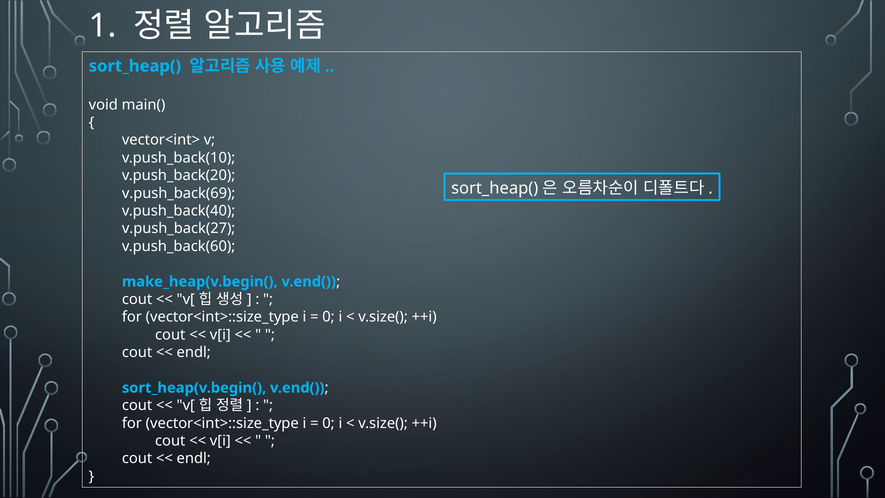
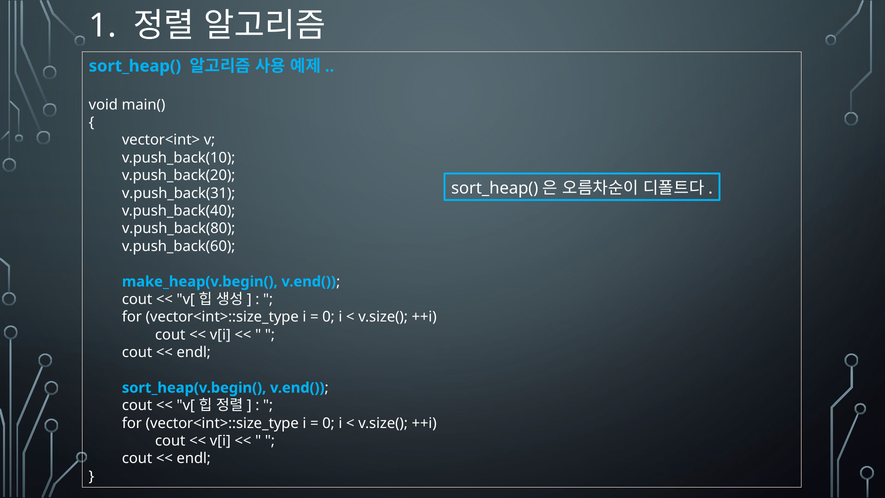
v.push_back(69: v.push_back(69 -> v.push_back(31
v.push_back(27: v.push_back(27 -> v.push_back(80
